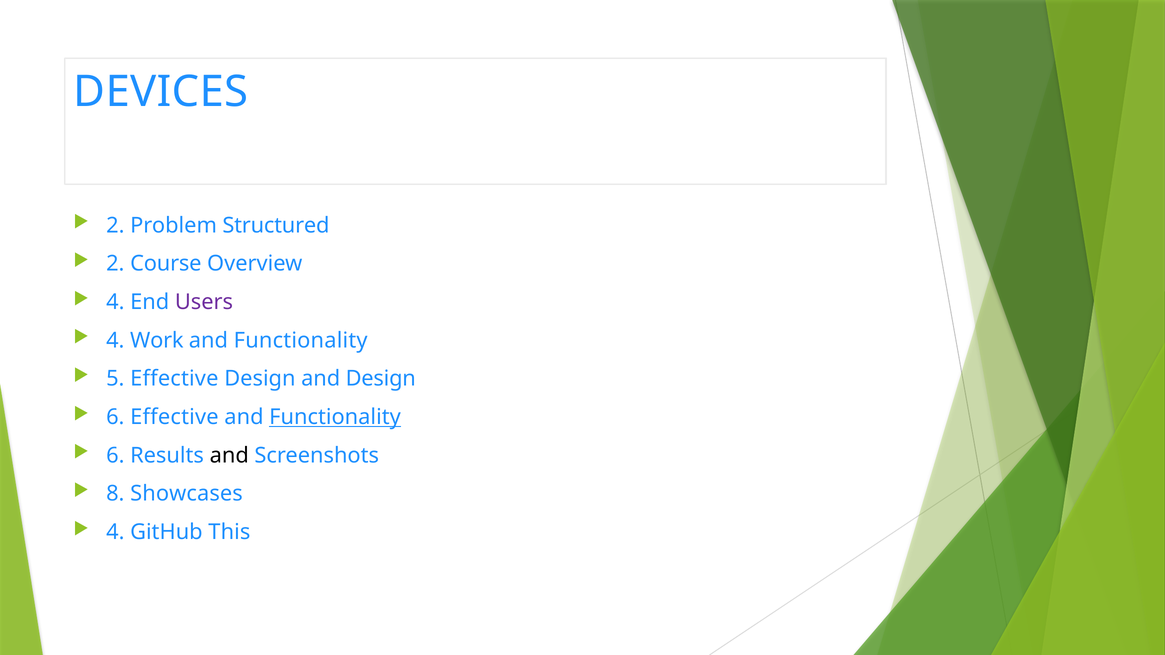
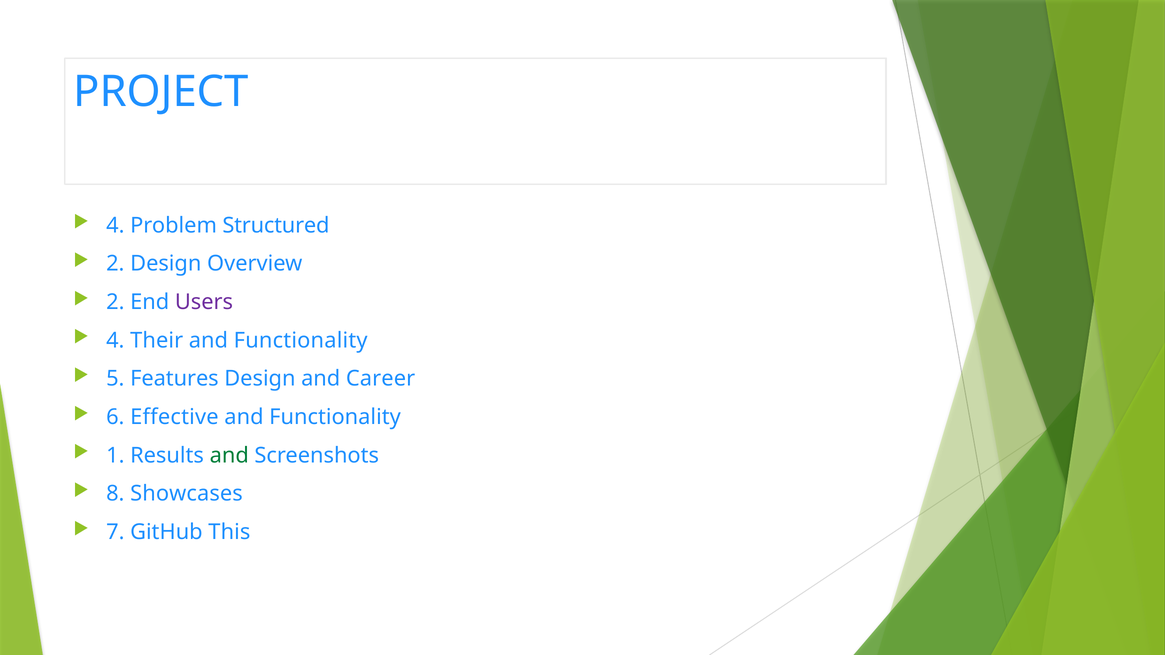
DEVICES: DEVICES -> PROJECT
2 at (115, 225): 2 -> 4
2 Course: Course -> Design
4 at (115, 302): 4 -> 2
Work: Work -> Their
5 Effective: Effective -> Features
and Design: Design -> Career
Functionality at (335, 417) underline: present -> none
6 at (115, 456): 6 -> 1
and at (229, 456) colour: black -> green
4 at (115, 532): 4 -> 7
